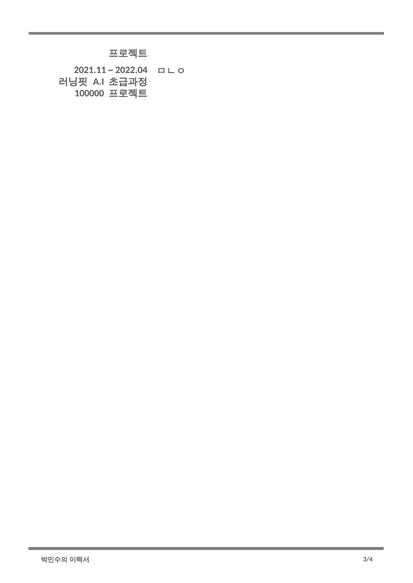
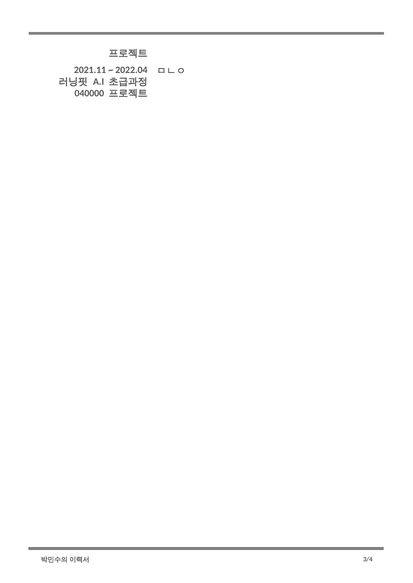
100000: 100000 -> 040000
